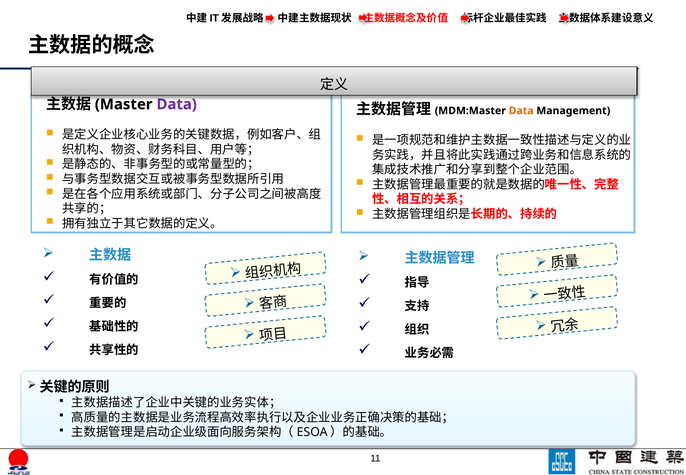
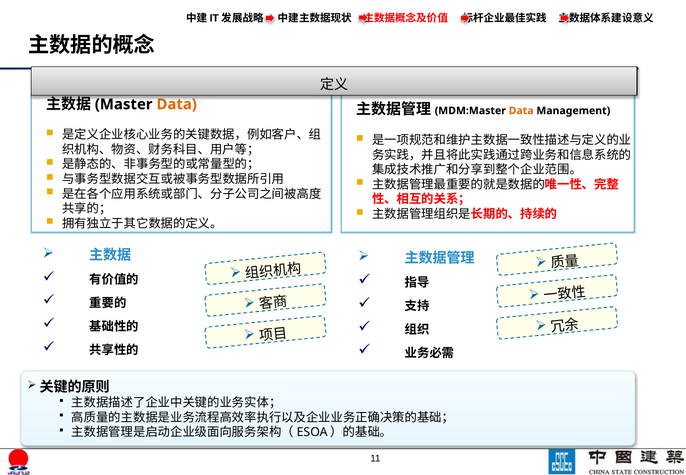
Data at (177, 104) colour: purple -> orange
